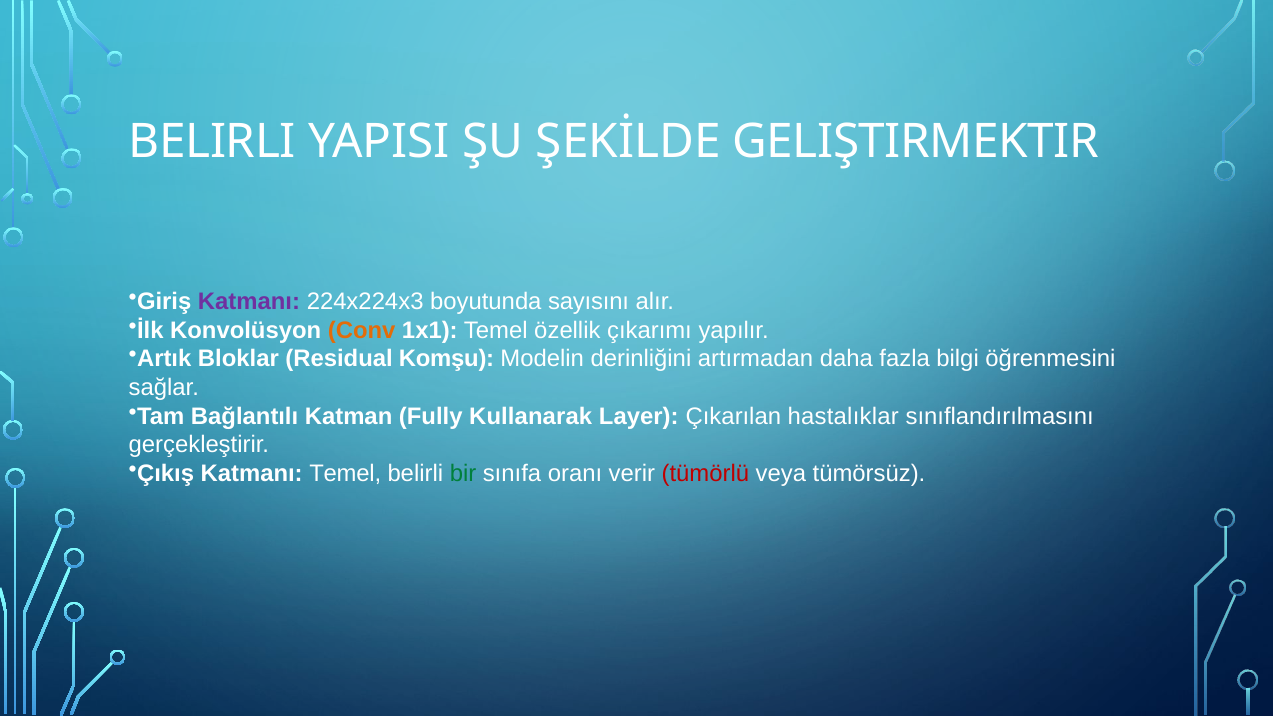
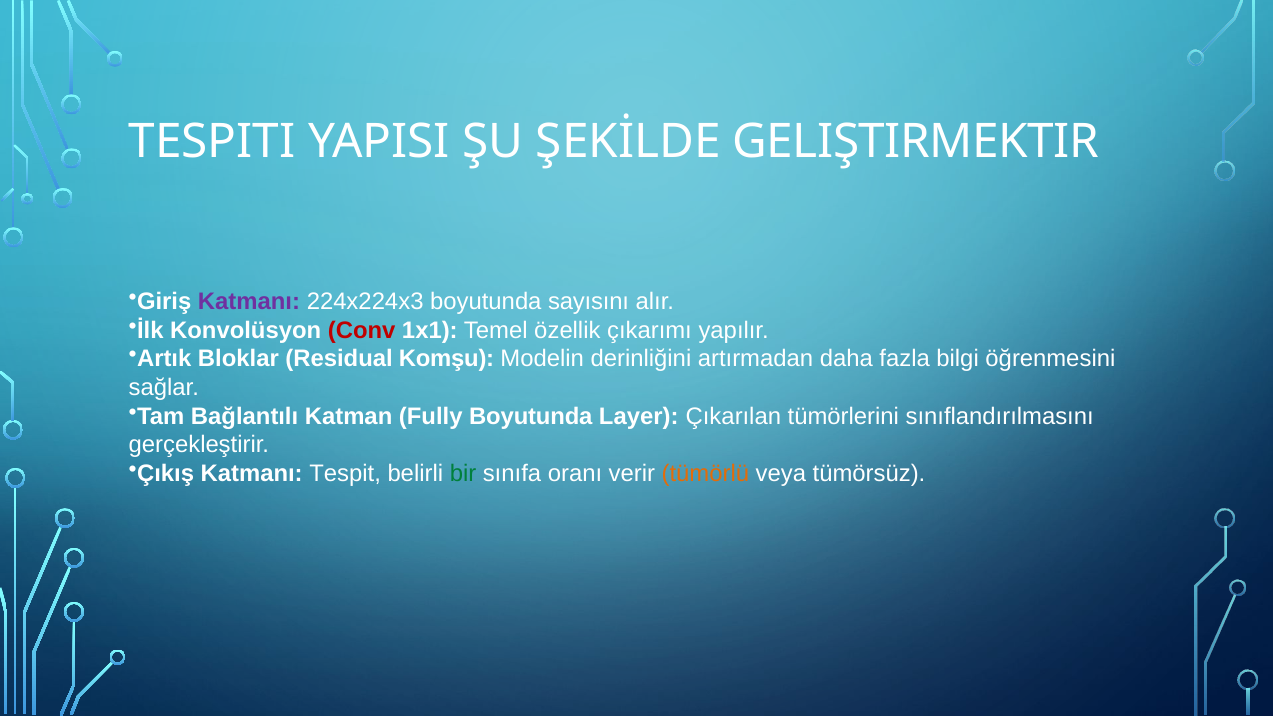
BELIRLI at (212, 141): BELIRLI -> TESPITI
Conv colour: orange -> red
Fully Kullanarak: Kullanarak -> Boyutunda
hastalıklar: hastalıklar -> tümörlerini
Katmanı Temel: Temel -> Tespit
tümörlü colour: red -> orange
